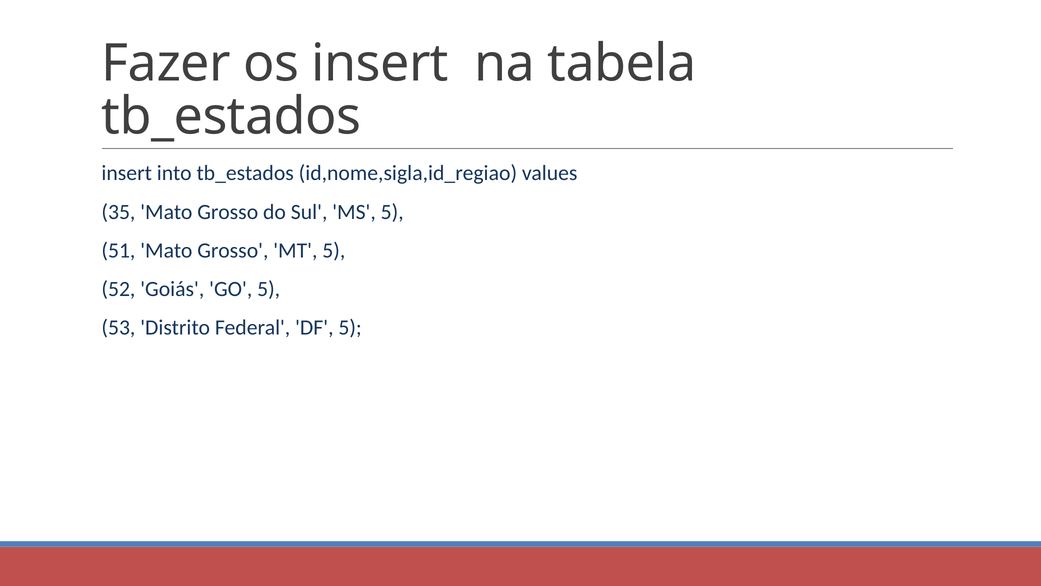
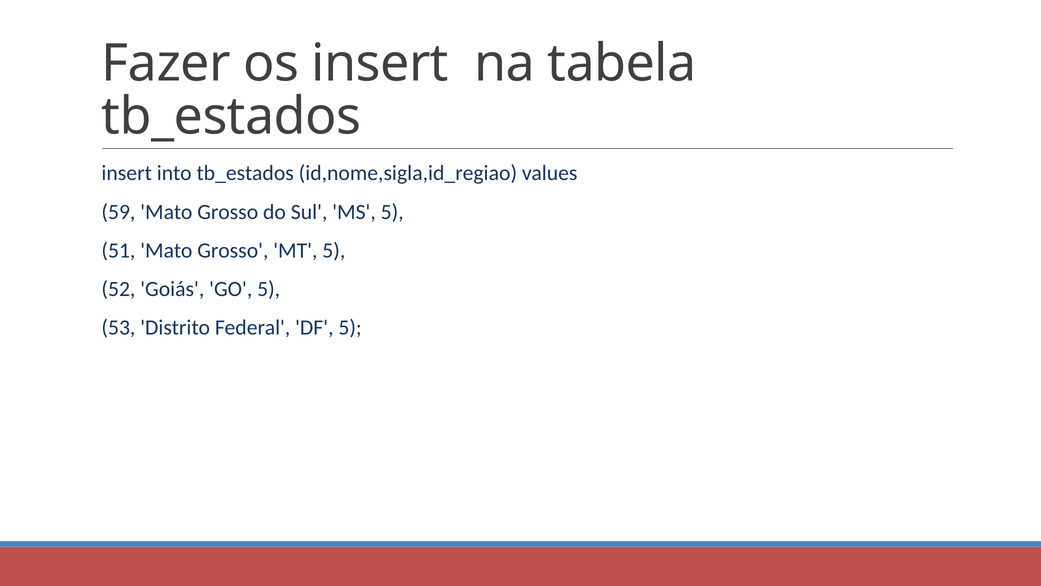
35: 35 -> 59
